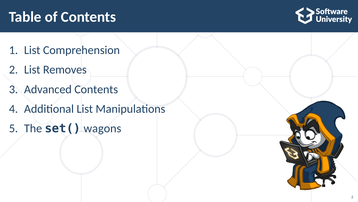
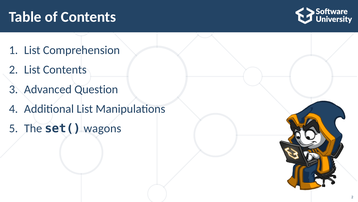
List Removes: Removes -> Contents
Advanced Contents: Contents -> Question
